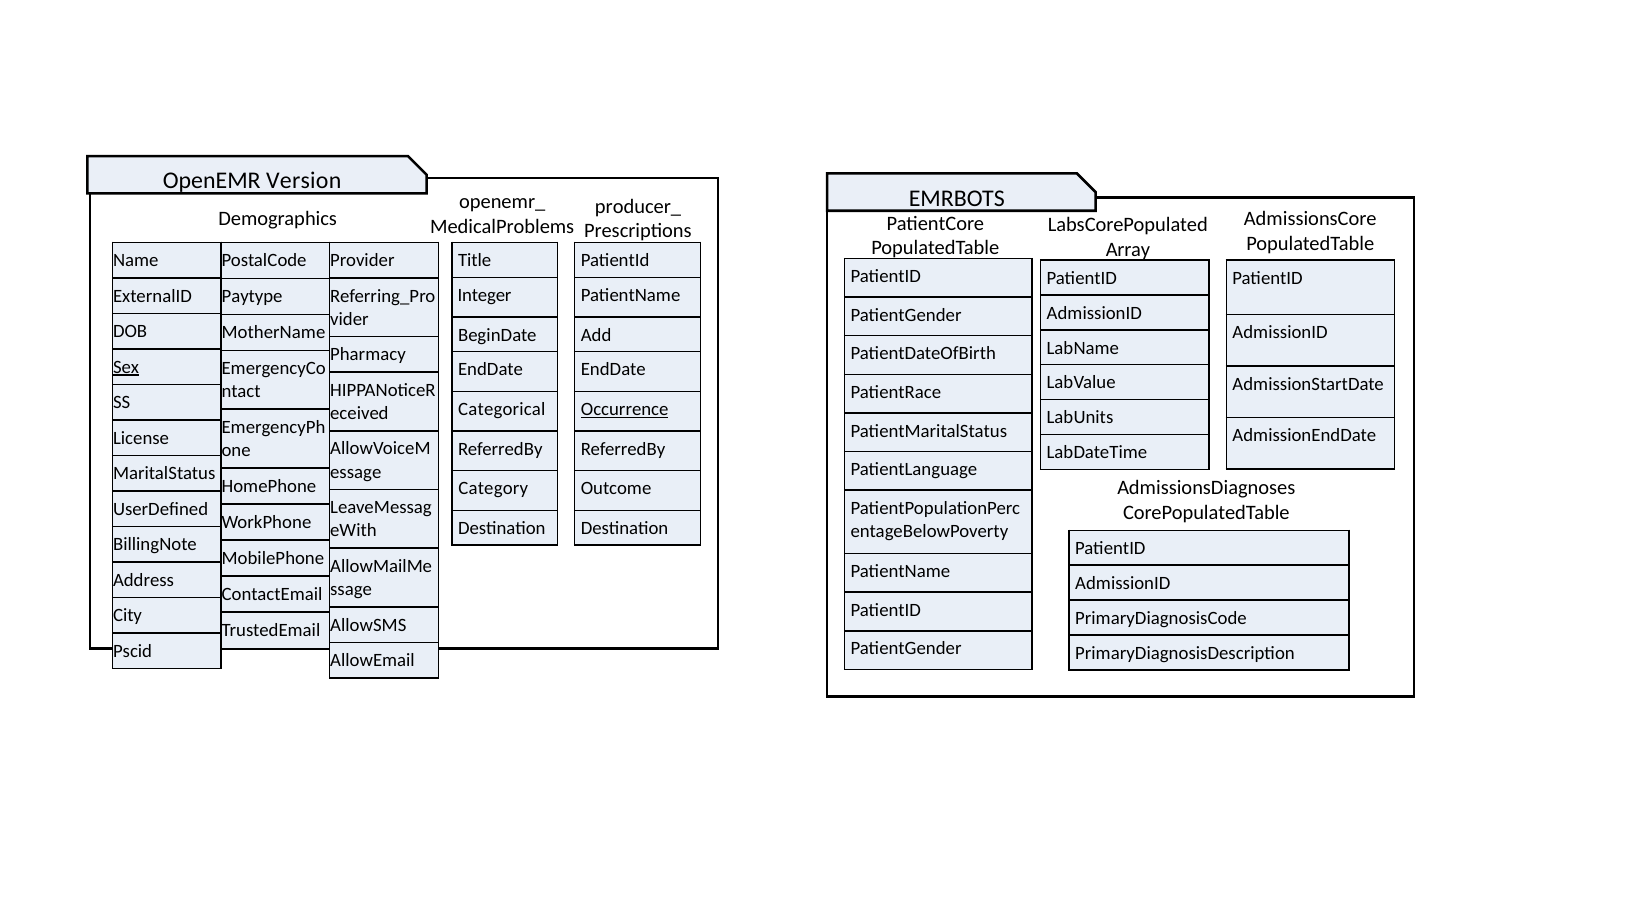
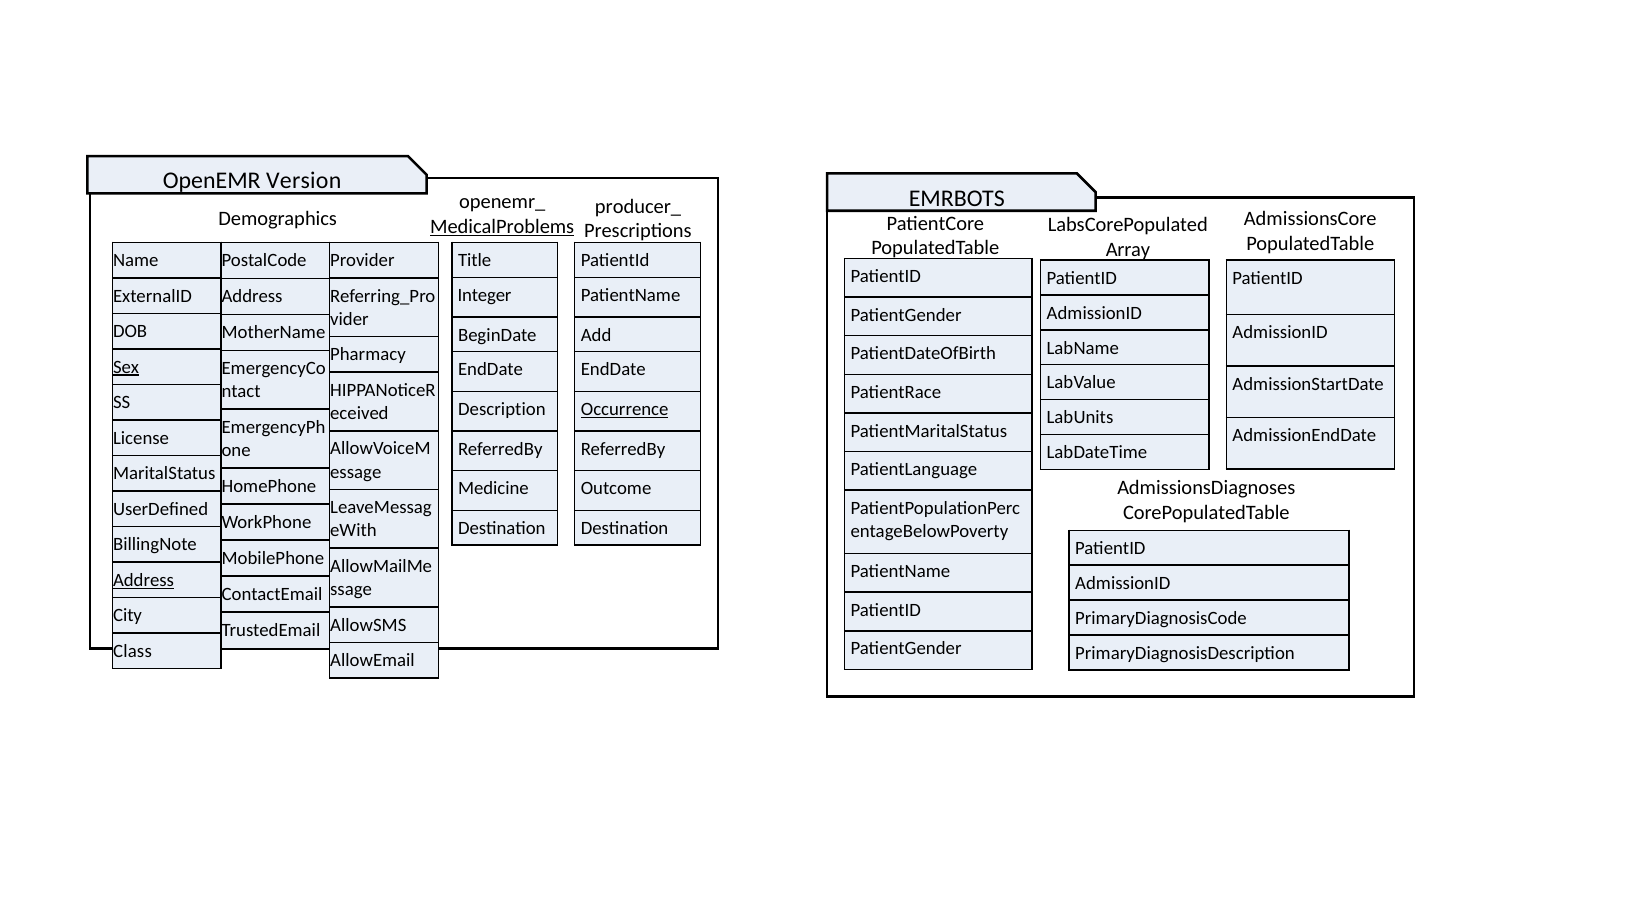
MedicalProblems underline: none -> present
Paytype at (252, 296): Paytype -> Address
Categorical: Categorical -> Description
Category: Category -> Medicine
Address at (144, 580) underline: none -> present
Pscid: Pscid -> Class
